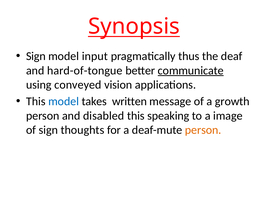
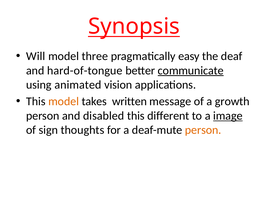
Sign at (36, 56): Sign -> Will
input: input -> three
thus: thus -> easy
conveyed: conveyed -> animated
model at (64, 101) colour: blue -> orange
speaking: speaking -> different
image underline: none -> present
